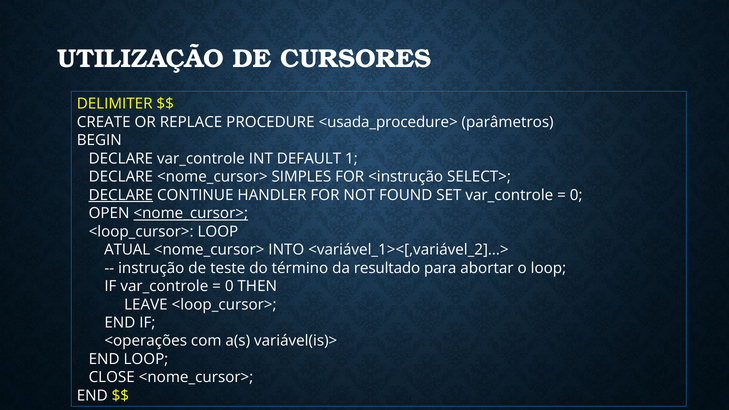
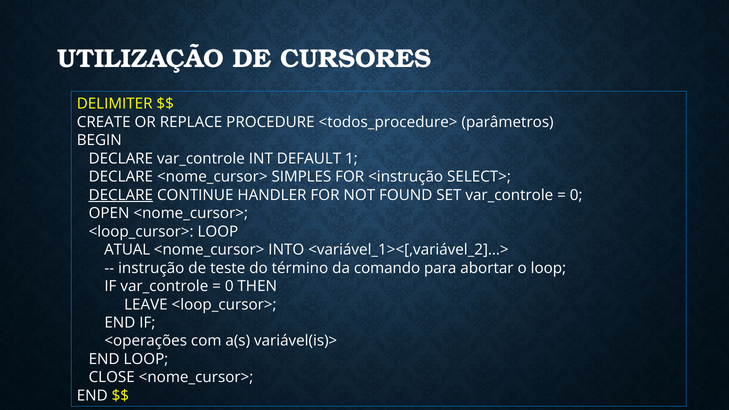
<usada_procedure>: <usada_procedure> -> <todos_procedure>
<nome_cursor> at (191, 213) underline: present -> none
resultado: resultado -> comando
